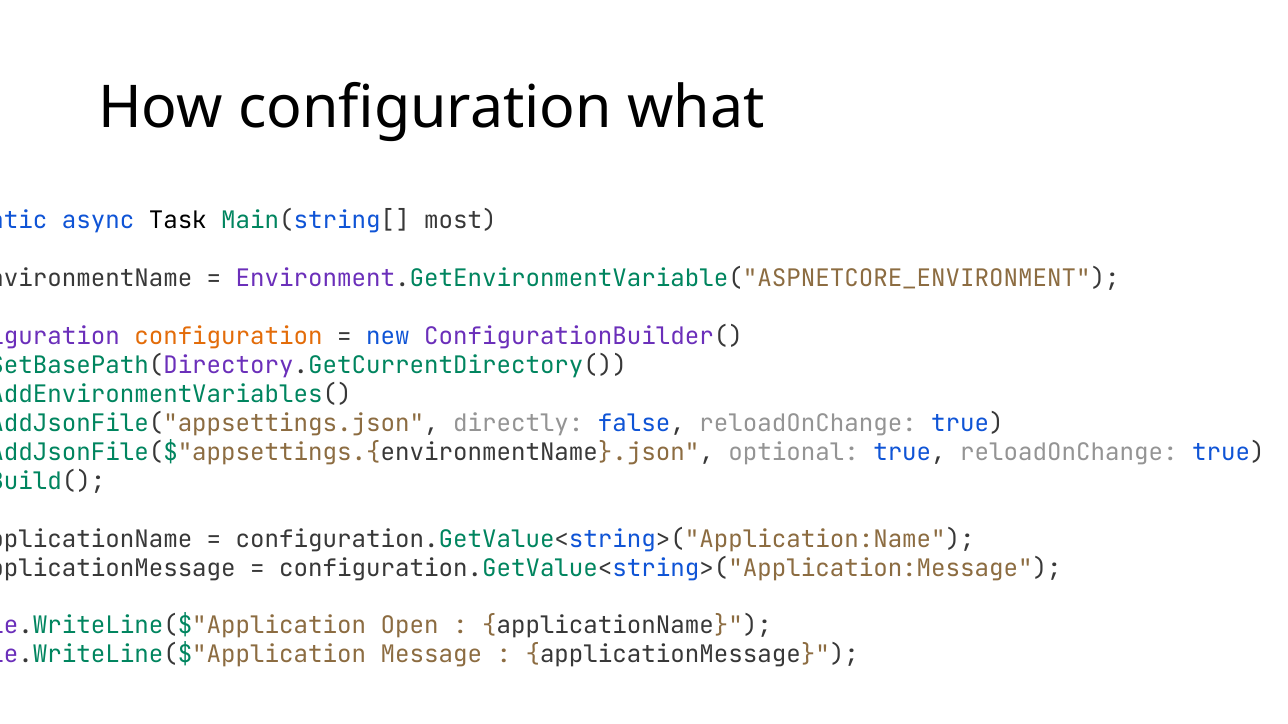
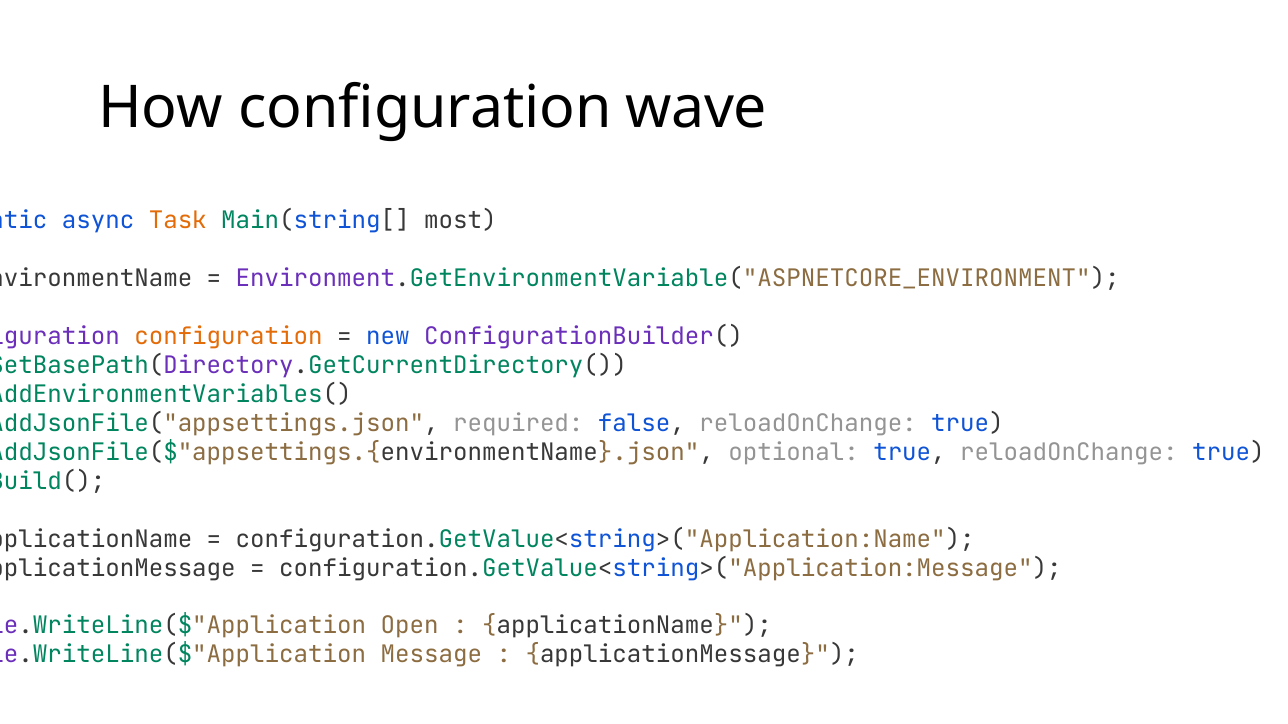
what: what -> wave
Task colour: black -> orange
directly: directly -> required
